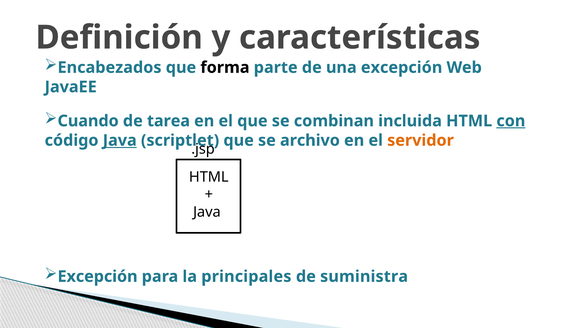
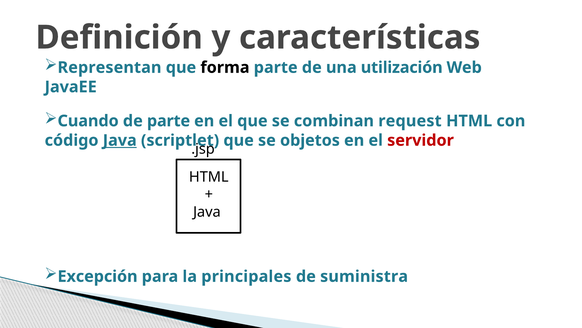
Encabezados: Encabezados -> Representan
una excepción: excepción -> utilización
de tarea: tarea -> parte
incluida: incluida -> request
con underline: present -> none
archivo: archivo -> objetos
servidor colour: orange -> red
